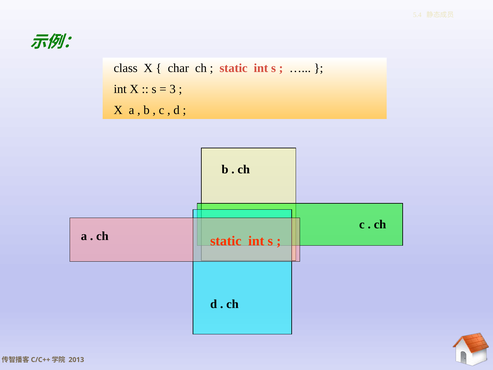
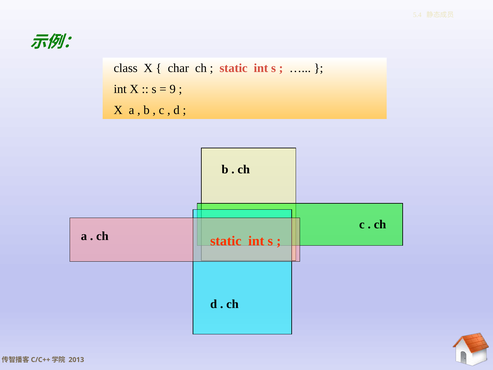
3: 3 -> 9
